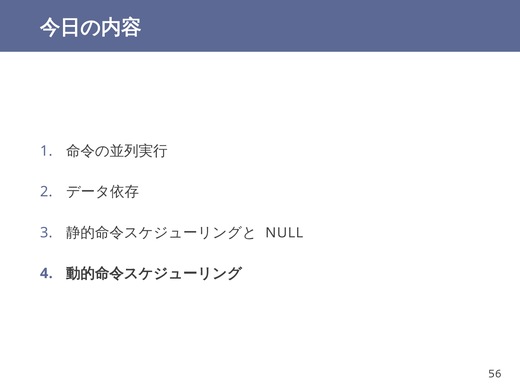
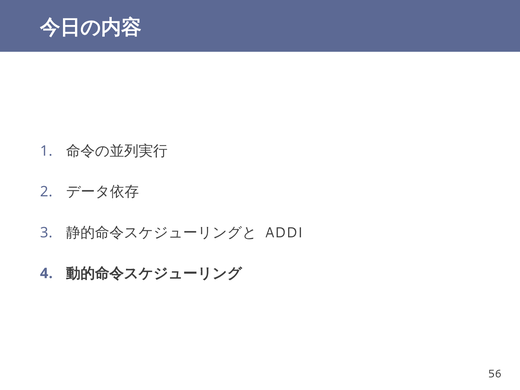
NULL: NULL -> ADDI
